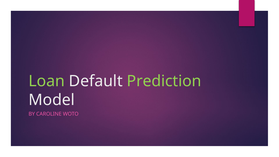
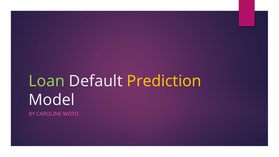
Prediction colour: light green -> yellow
